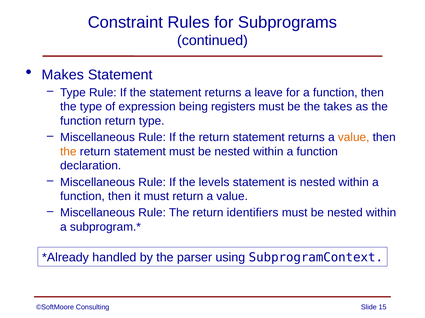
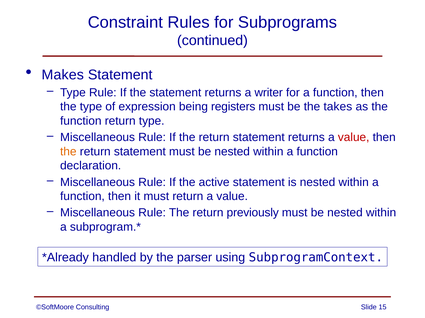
leave: leave -> writer
value at (354, 138) colour: orange -> red
levels: levels -> active
identifiers: identifiers -> previously
